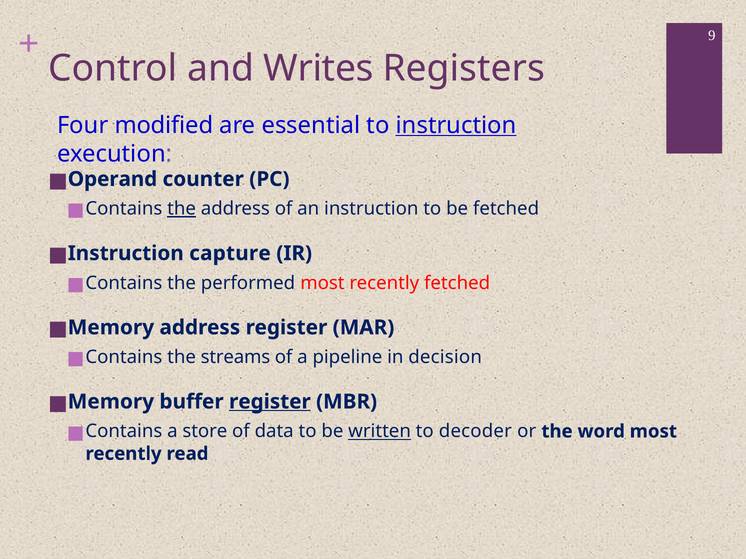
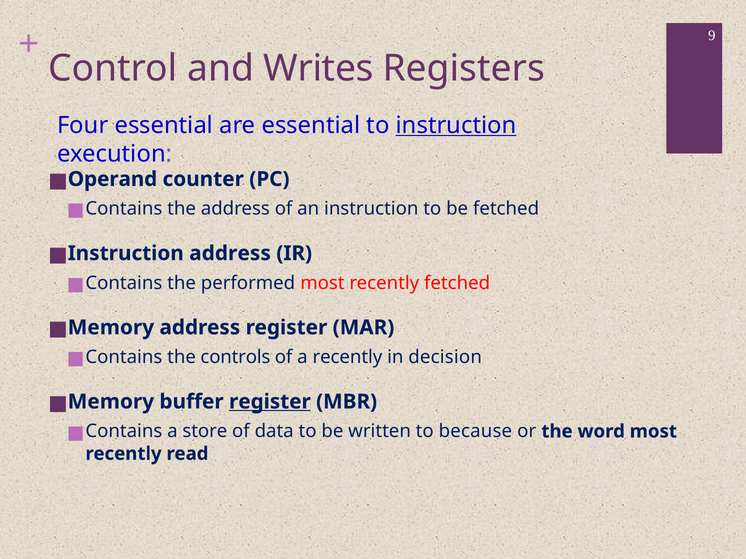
Four modified: modified -> essential
the at (182, 209) underline: present -> none
Instruction capture: capture -> address
streams: streams -> controls
a pipeline: pipeline -> recently
written underline: present -> none
decoder: decoder -> because
